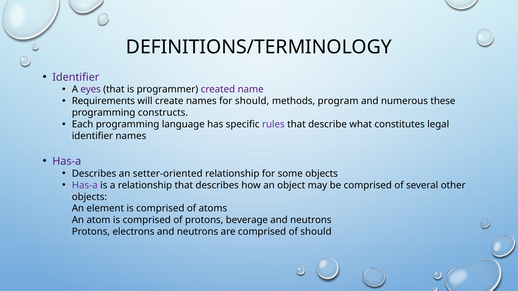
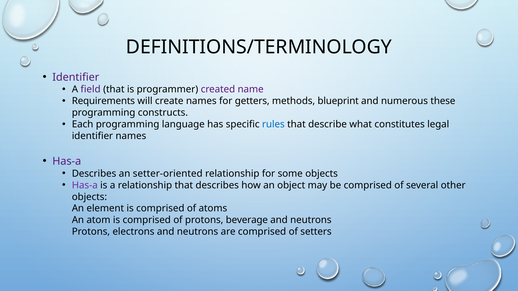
eyes: eyes -> field
for should: should -> getters
program: program -> blueprint
rules colour: purple -> blue
of should: should -> setters
